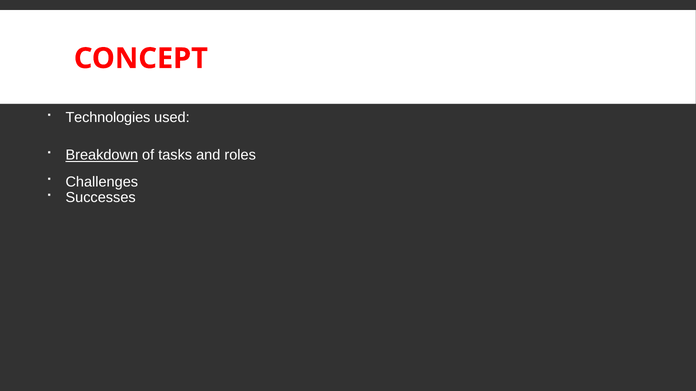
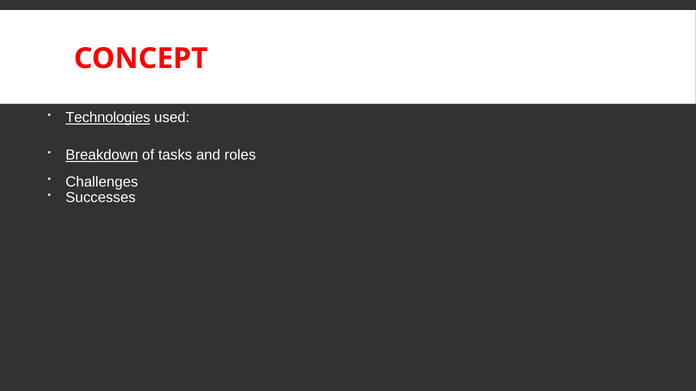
Technologies underline: none -> present
